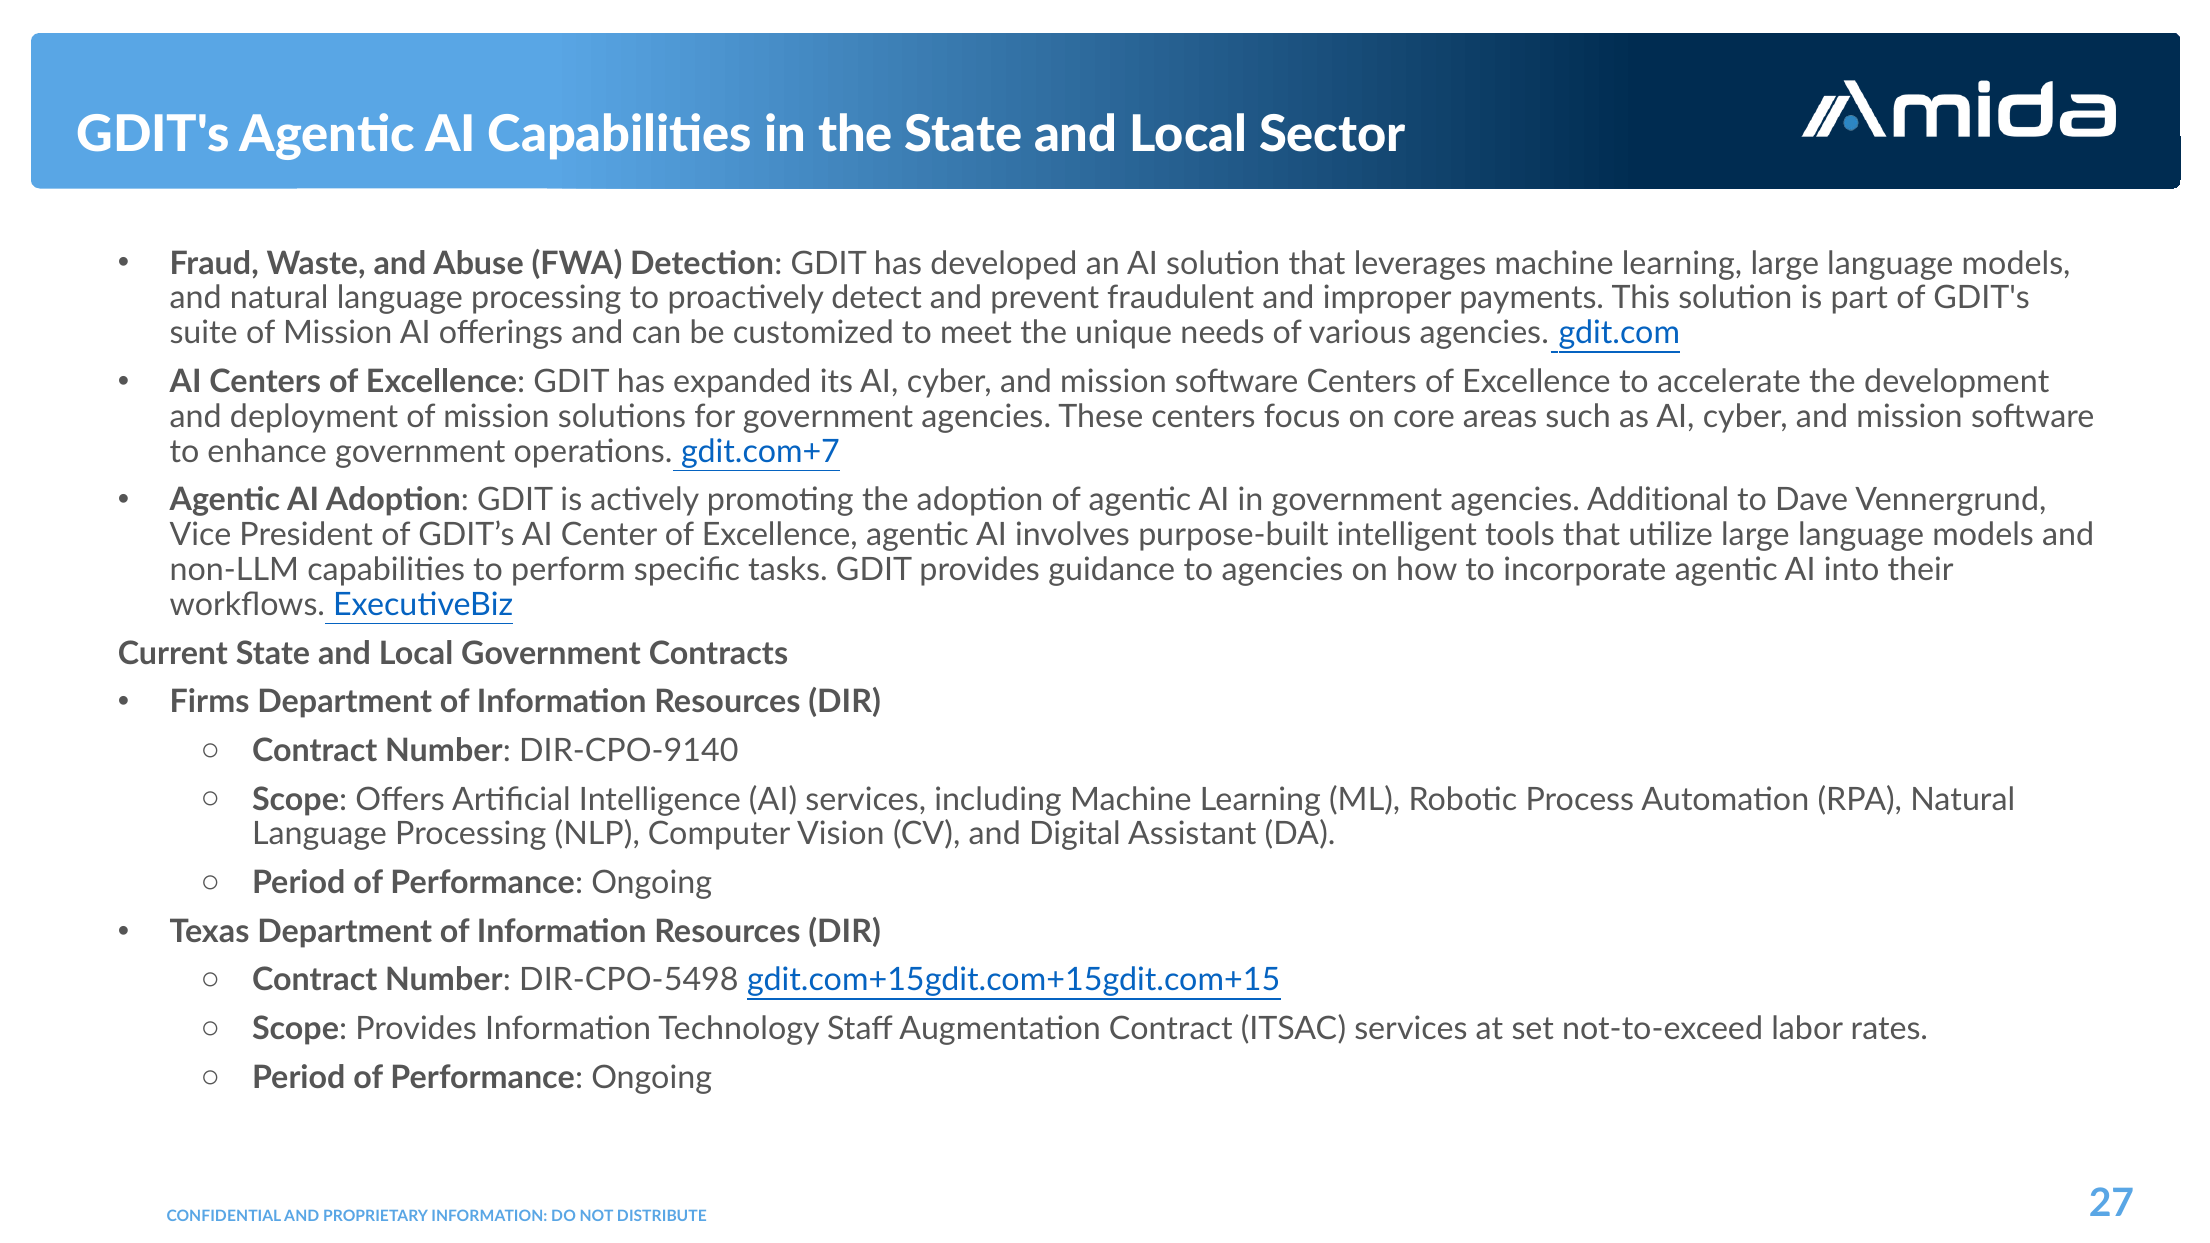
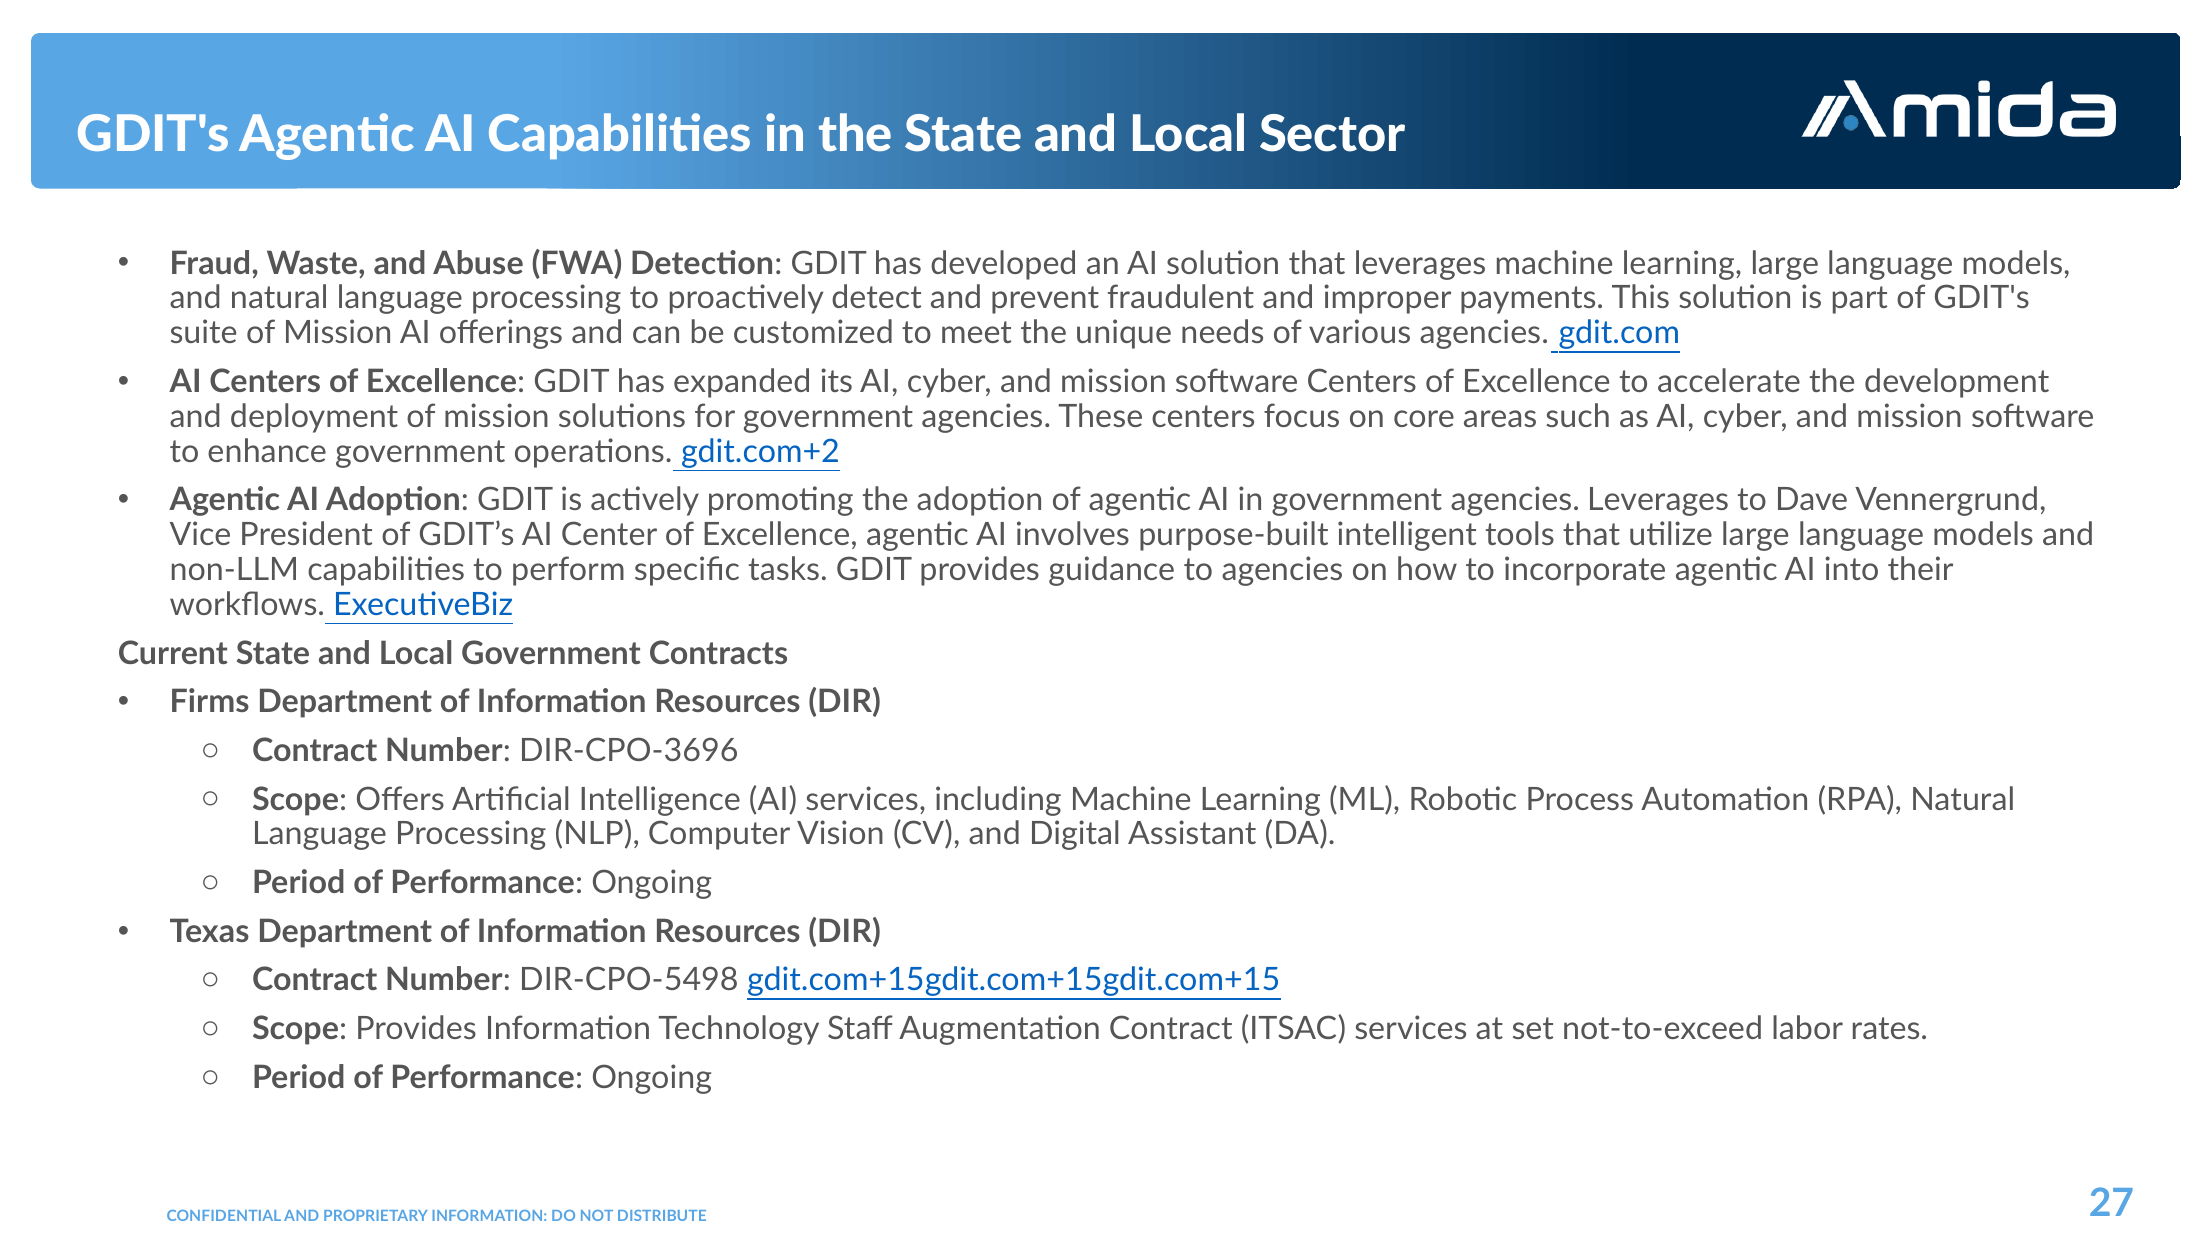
gdit.com+7: gdit.com+7 -> gdit.com+2
agencies Additional: Additional -> Leverages
DIR-CPO-9140: DIR-CPO-9140 -> DIR-CPO-3696
